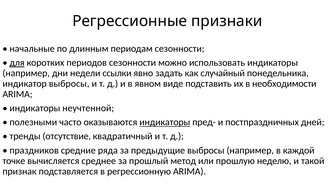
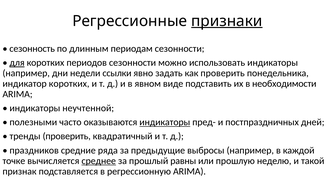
признаки underline: none -> present
начальные: начальные -> сезонность
как случайный: случайный -> проверить
индикатор выбросы: выбросы -> коротких
тренды отсутствие: отсутствие -> проверить
среднее underline: none -> present
метод: метод -> равны
